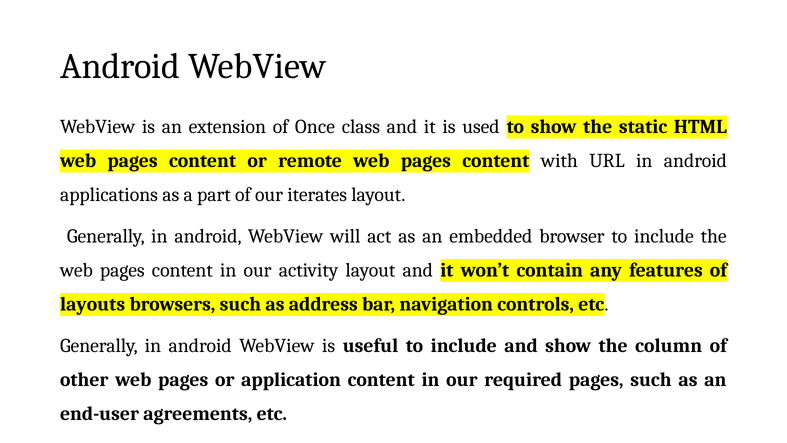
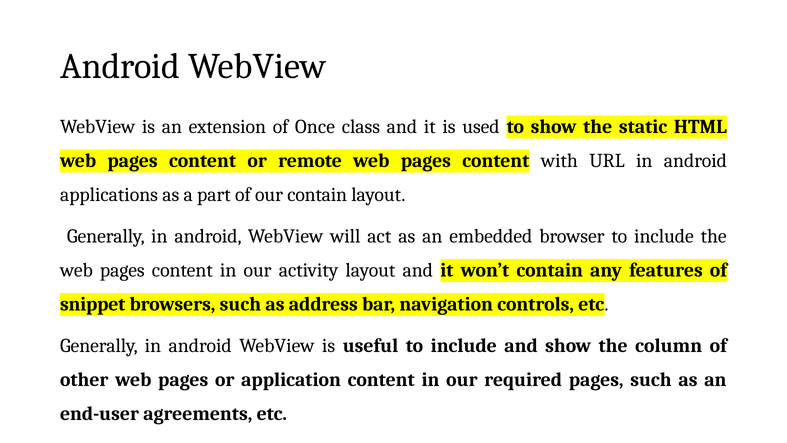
our iterates: iterates -> contain
layouts: layouts -> snippet
